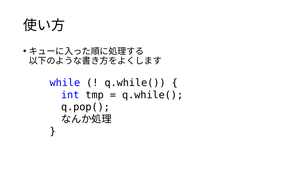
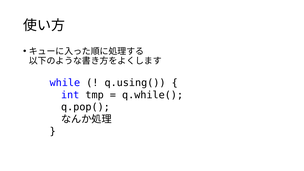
q.while( at (135, 83): q.while( -> q.using(
